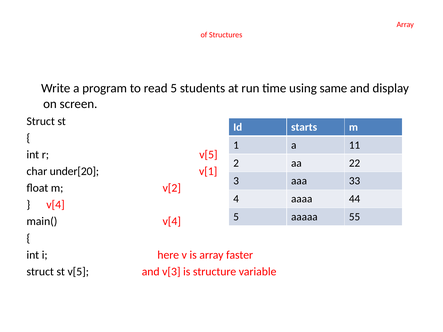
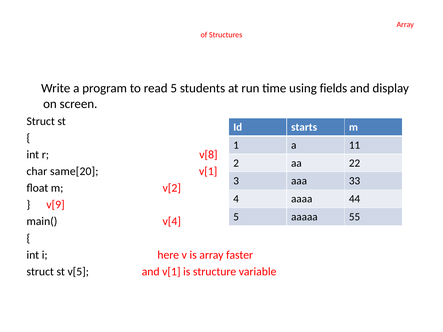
same: same -> fields
r v[5: v[5 -> v[8
under[20: under[20 -> same[20
v[4 at (56, 205): v[4 -> v[9
and v[3: v[3 -> v[1
